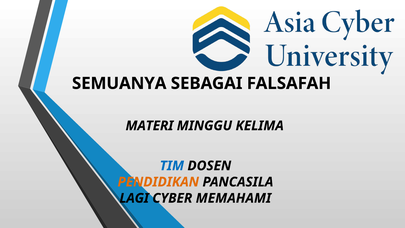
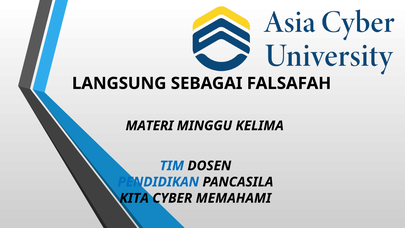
SEMUANYA: SEMUANYA -> LANGSUNG
PENDIDIKAN colour: orange -> blue
LAGI: LAGI -> KITA
